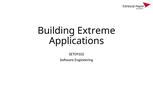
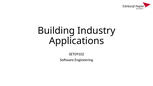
Extreme: Extreme -> Industry
